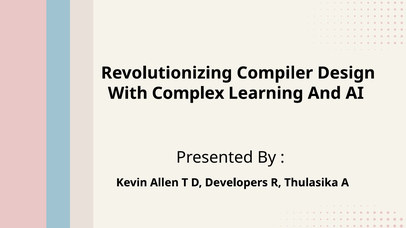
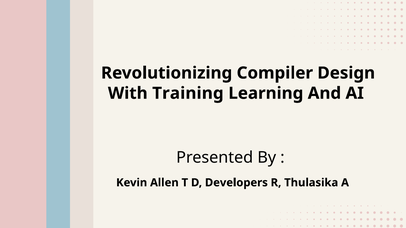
Complex: Complex -> Training
